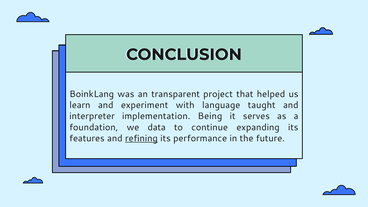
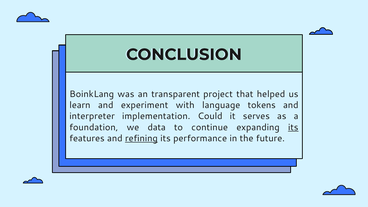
taught: taught -> tokens
Being: Being -> Could
its at (293, 127) underline: none -> present
